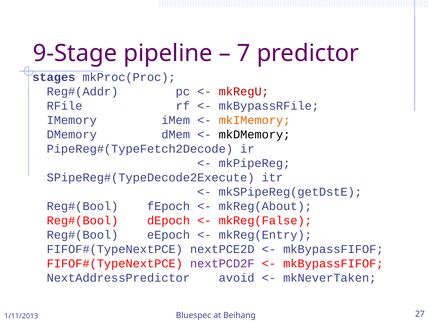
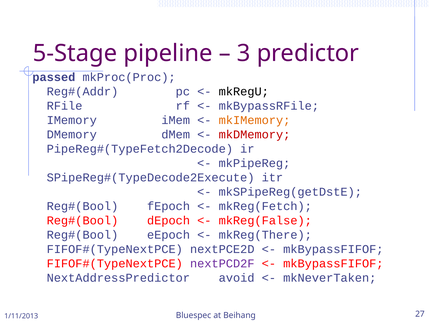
9-Stage: 9-Stage -> 5-Stage
7: 7 -> 3
stages: stages -> passed
mkRegU colour: red -> black
mkDMemory colour: black -> red
mkReg(About: mkReg(About -> mkReg(Fetch
mkReg(Entry: mkReg(Entry -> mkReg(There
